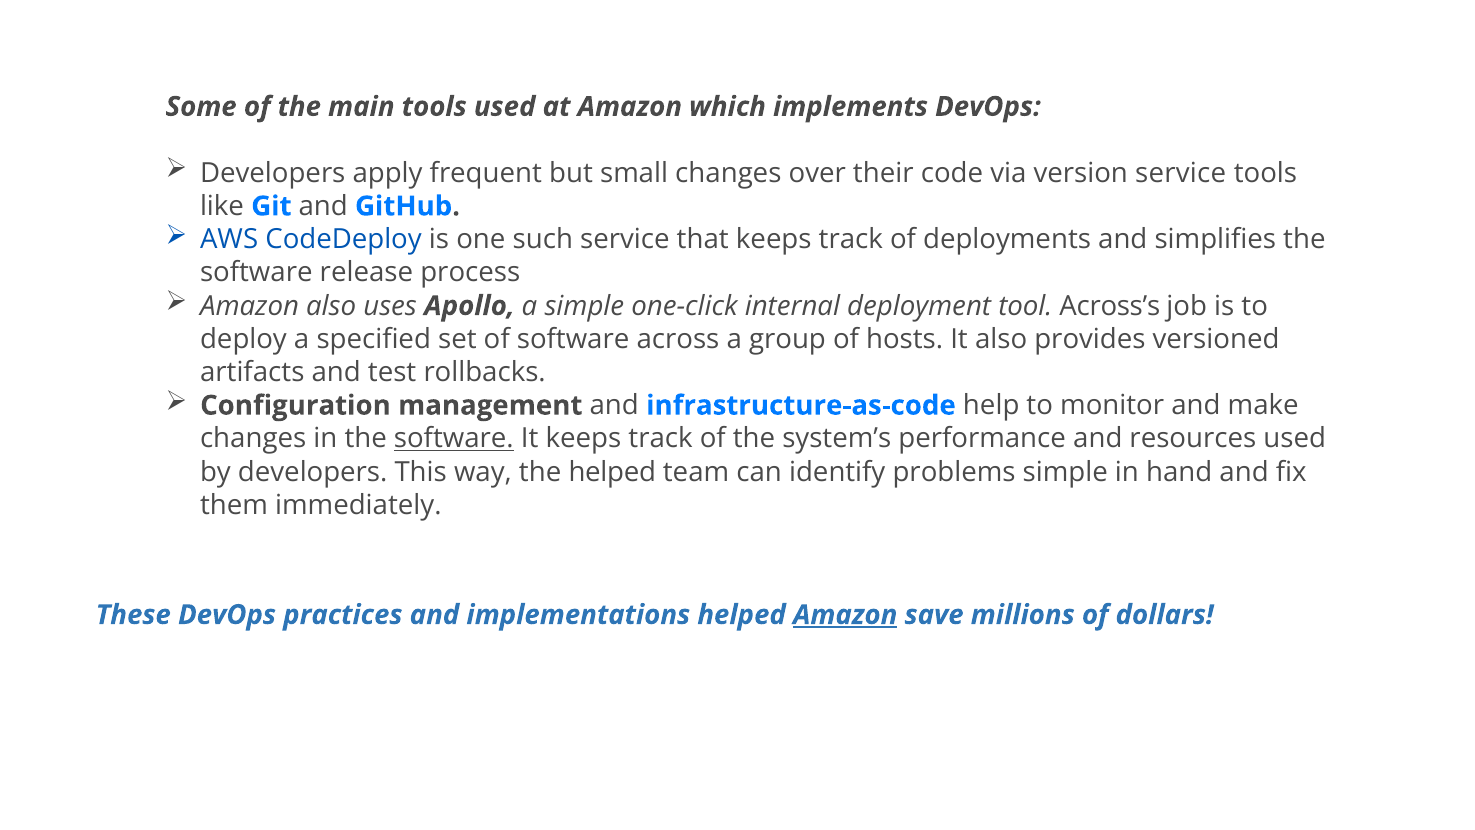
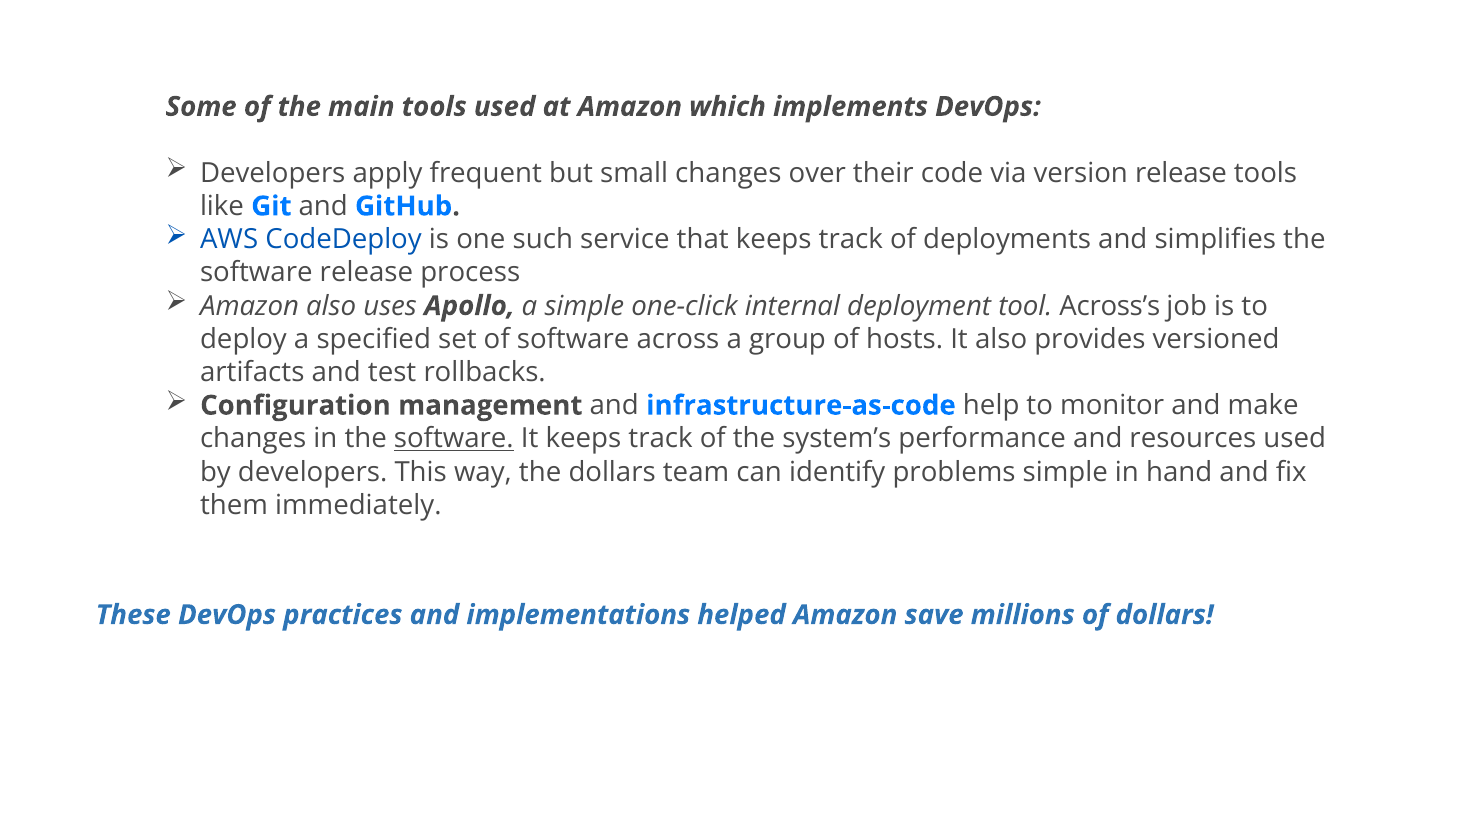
version service: service -> release
the helped: helped -> dollars
Amazon at (845, 615) underline: present -> none
